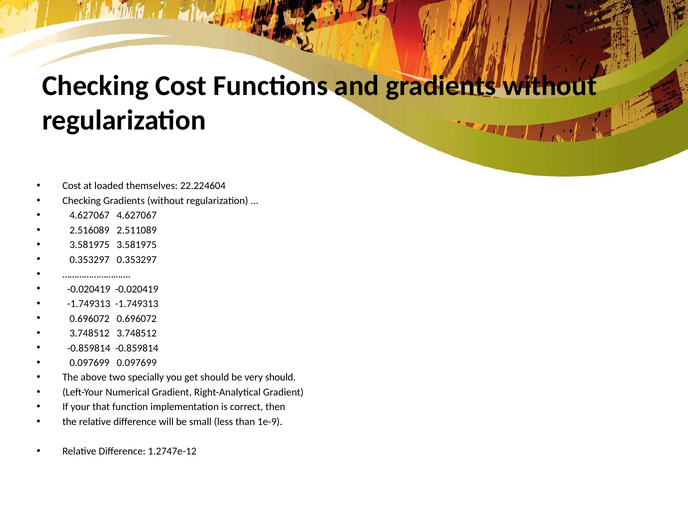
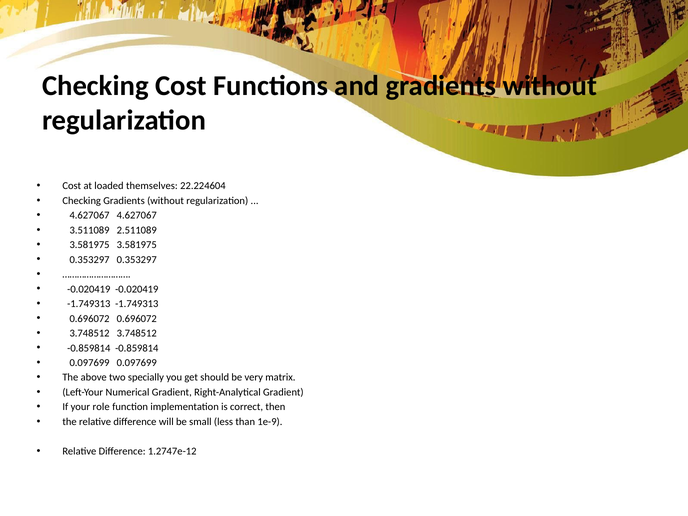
2.516089: 2.516089 -> 3.511089
very should: should -> matrix
that: that -> role
